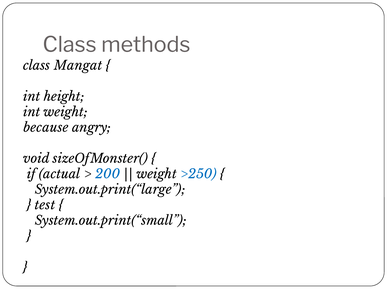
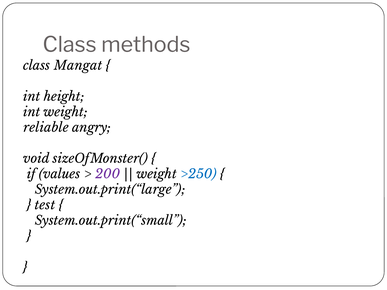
because: because -> reliable
actual: actual -> values
200 colour: blue -> purple
